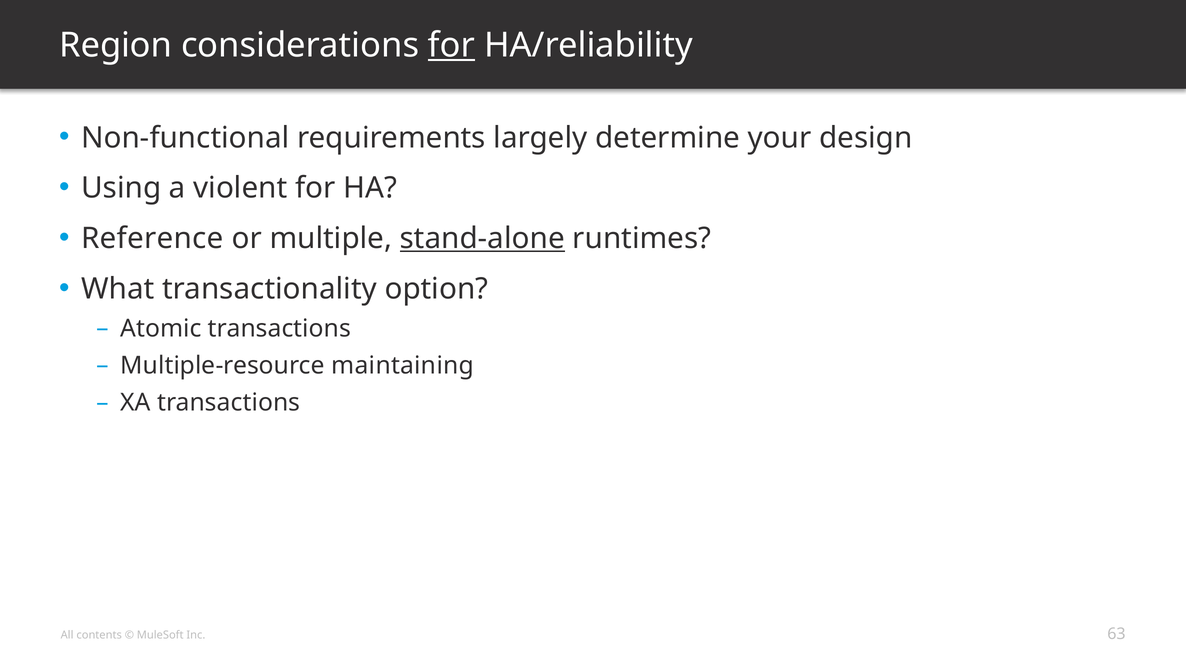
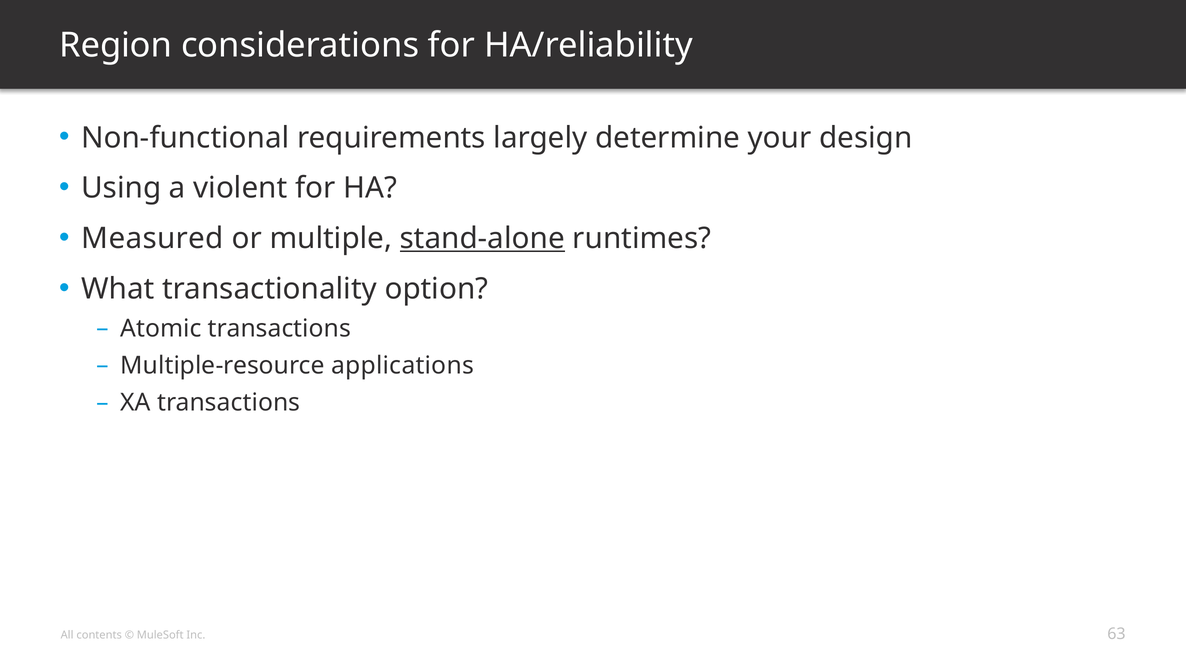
for at (452, 45) underline: present -> none
Reference: Reference -> Measured
maintaining: maintaining -> applications
